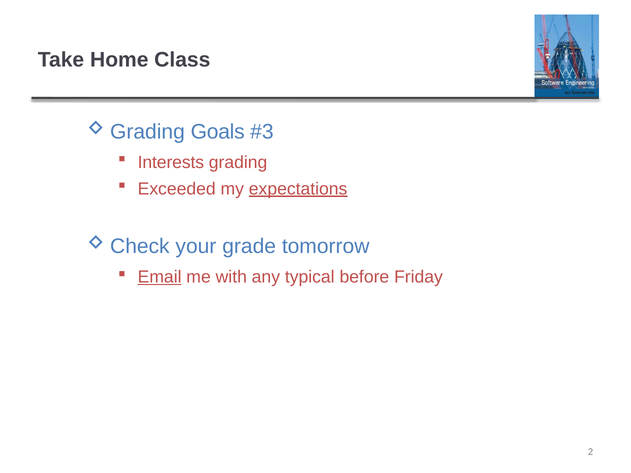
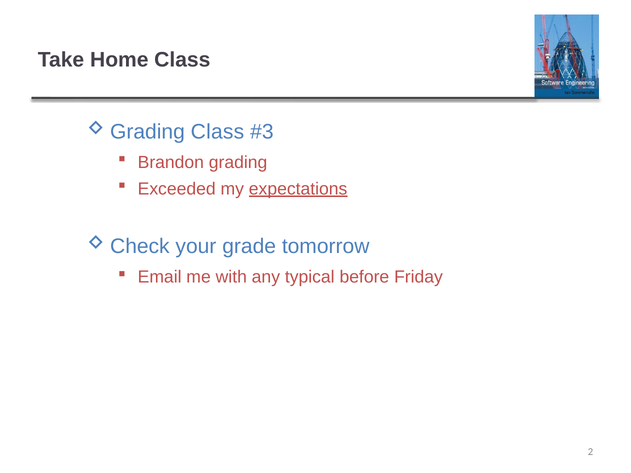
Goals at (218, 132): Goals -> Class
Interests: Interests -> Brandon
Email underline: present -> none
